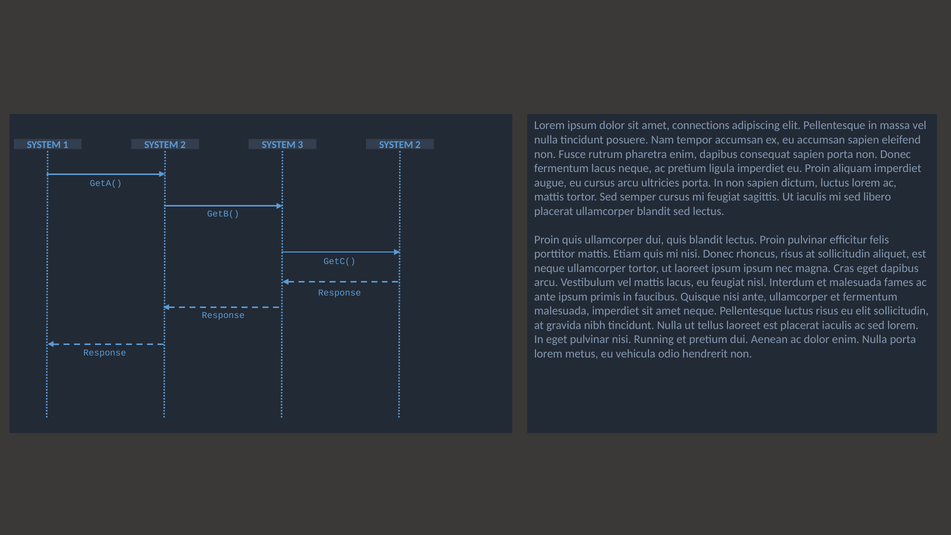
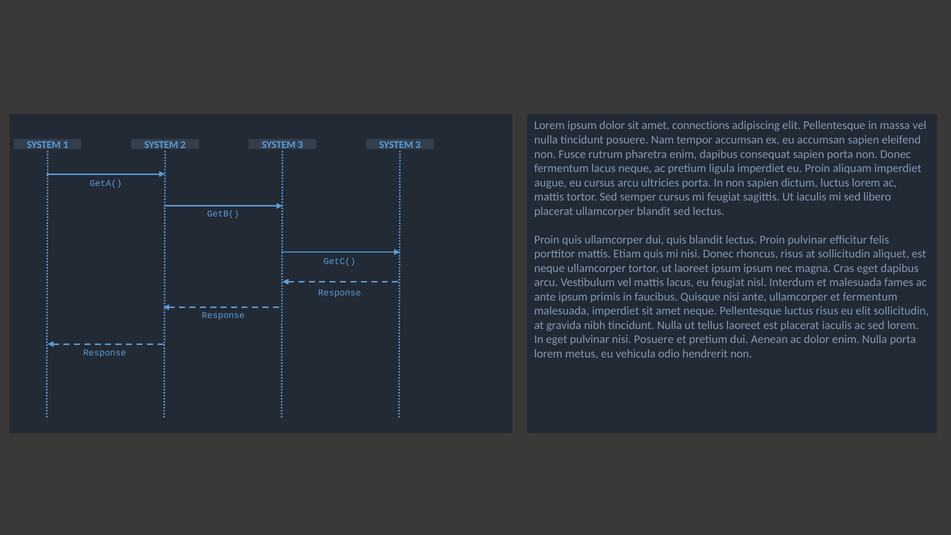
3 SYSTEM 2: 2 -> 3
nisi Running: Running -> Posuere
